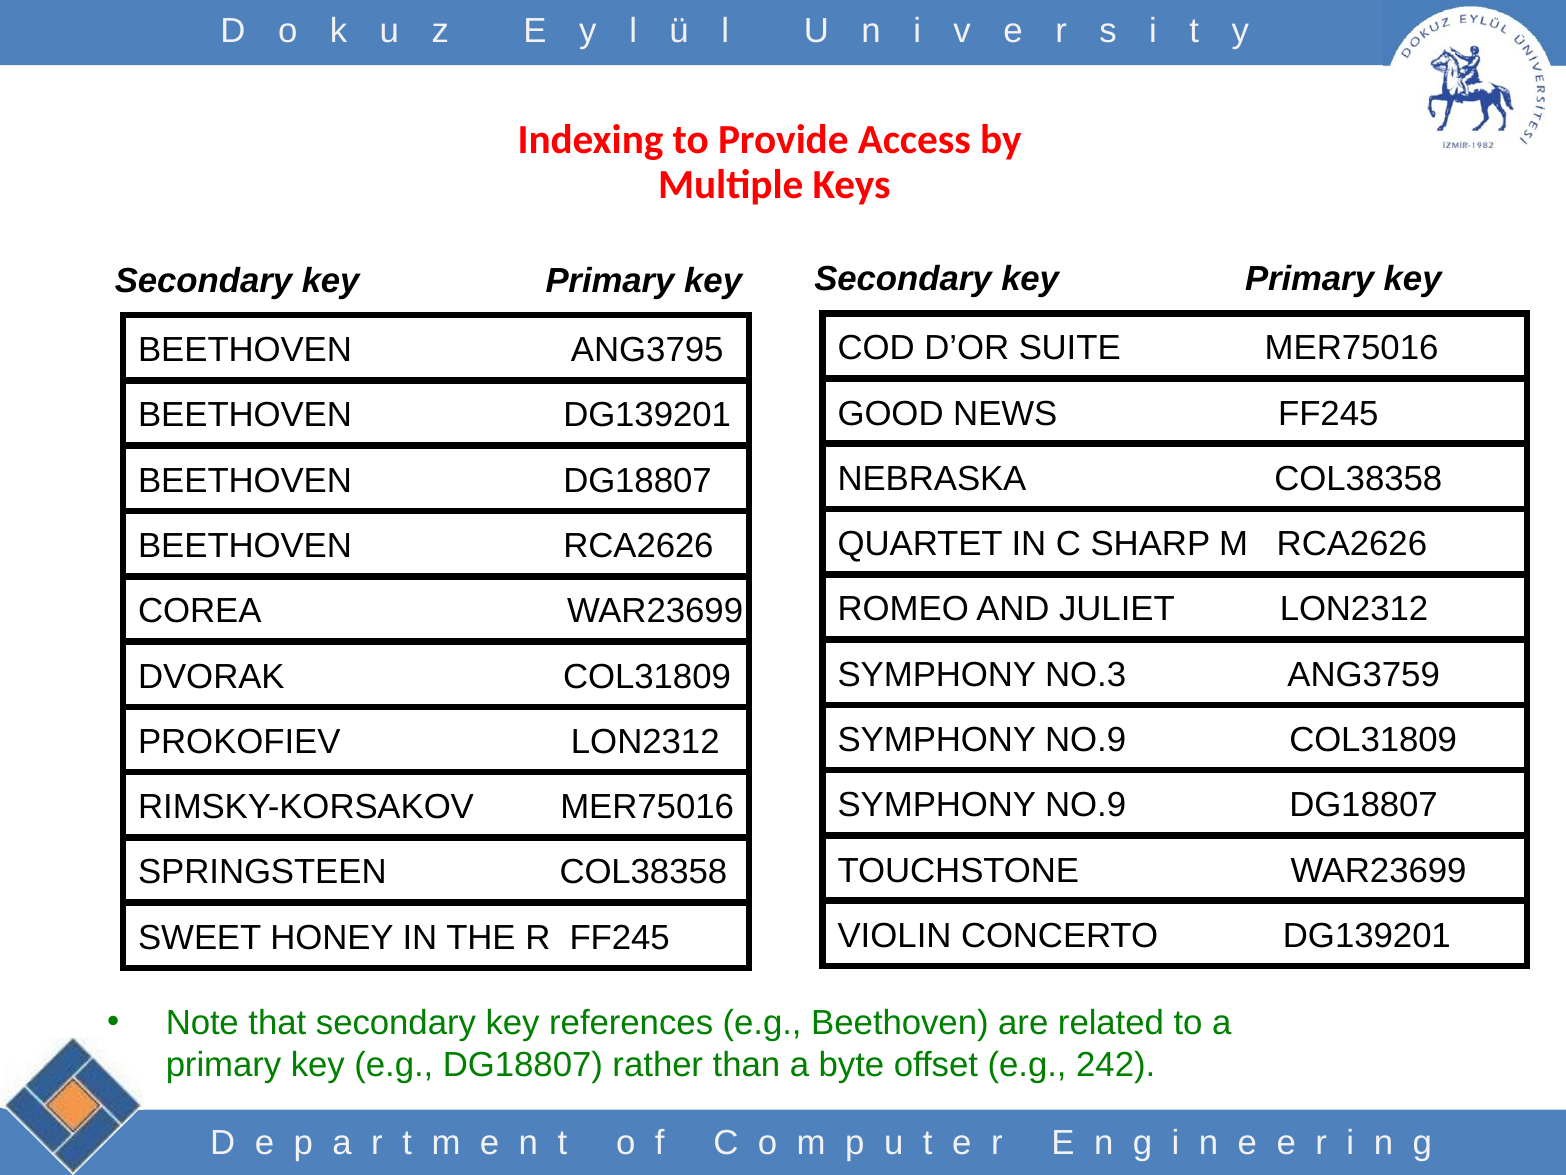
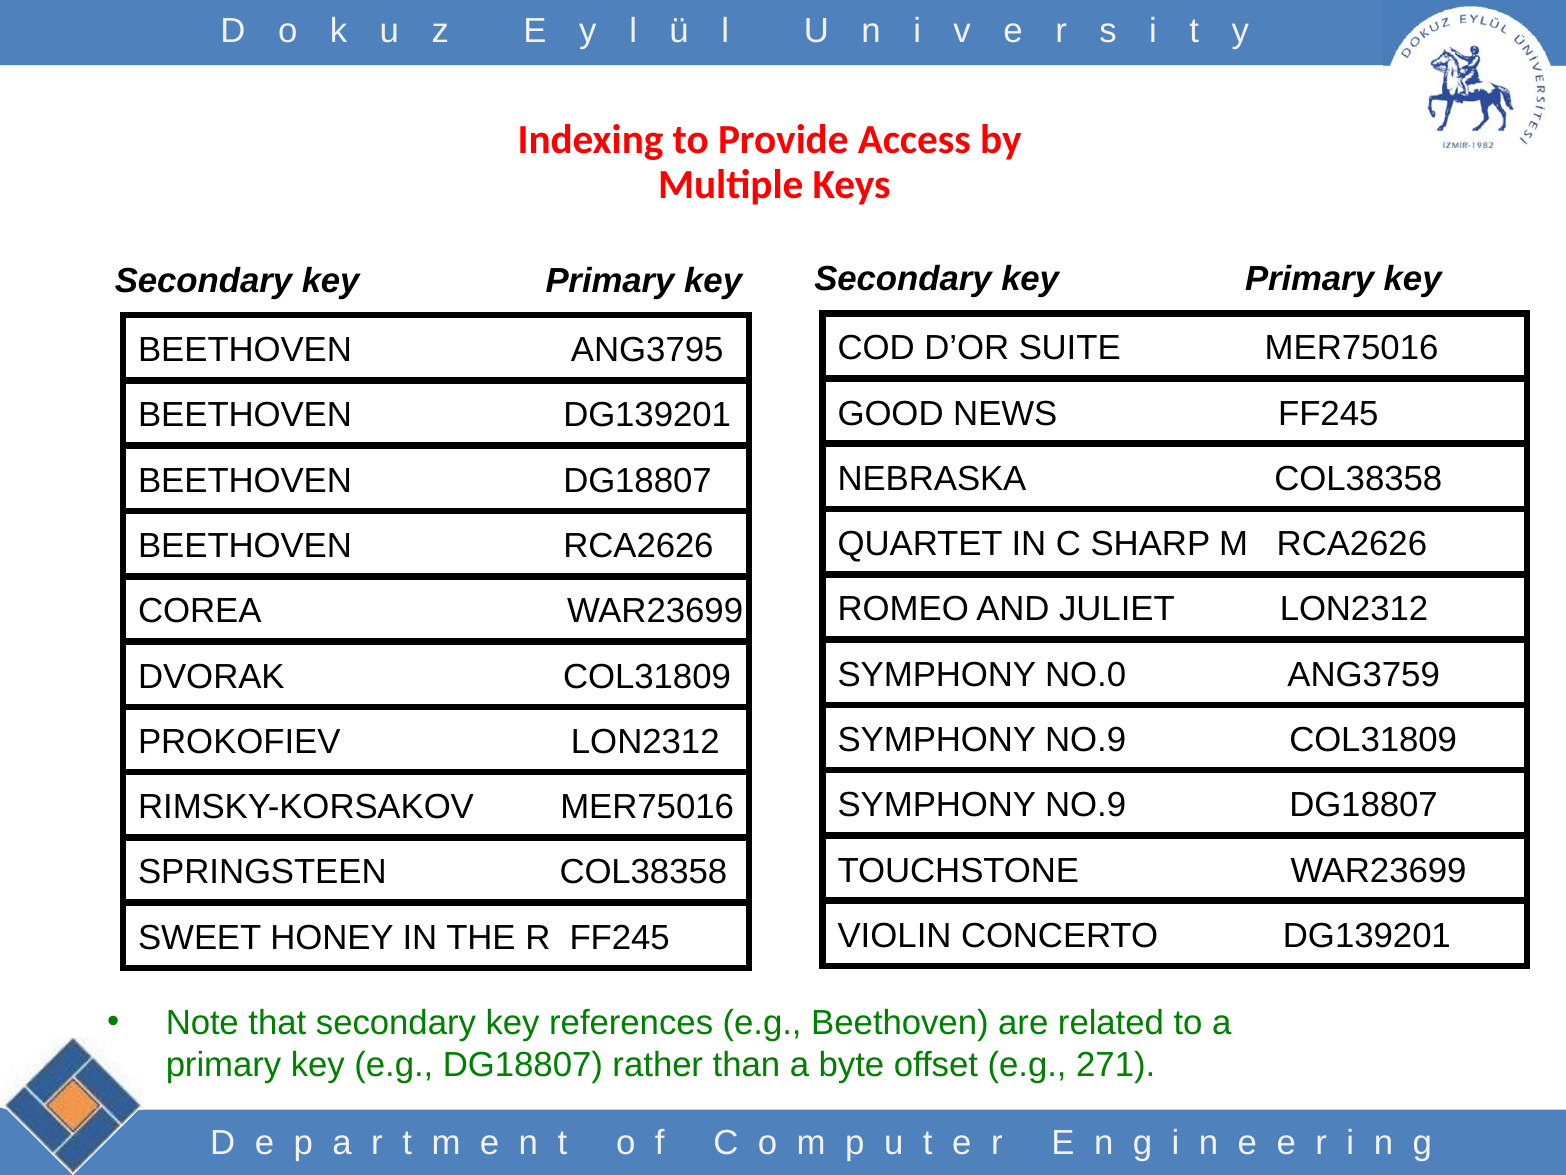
NO.3: NO.3 -> NO.0
242: 242 -> 271
